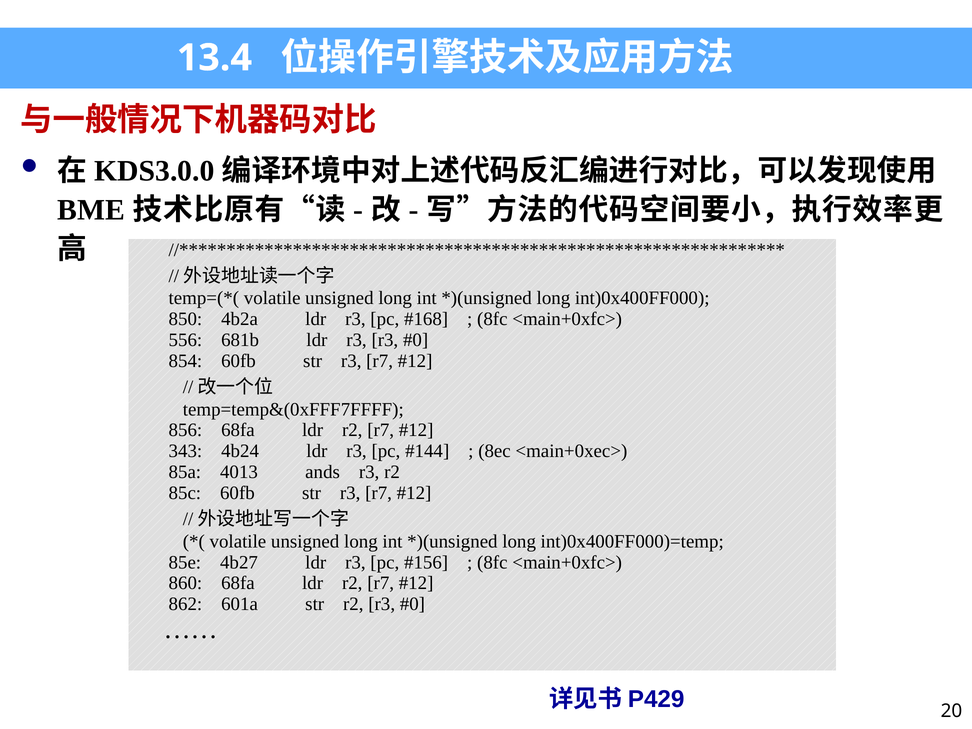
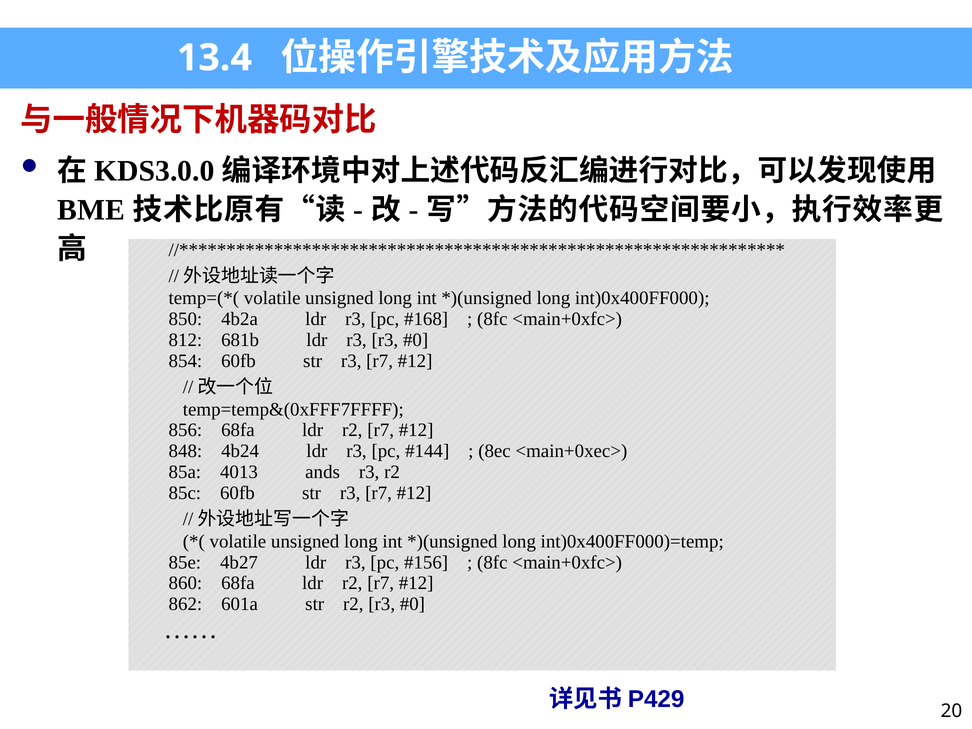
556: 556 -> 812
343: 343 -> 848
